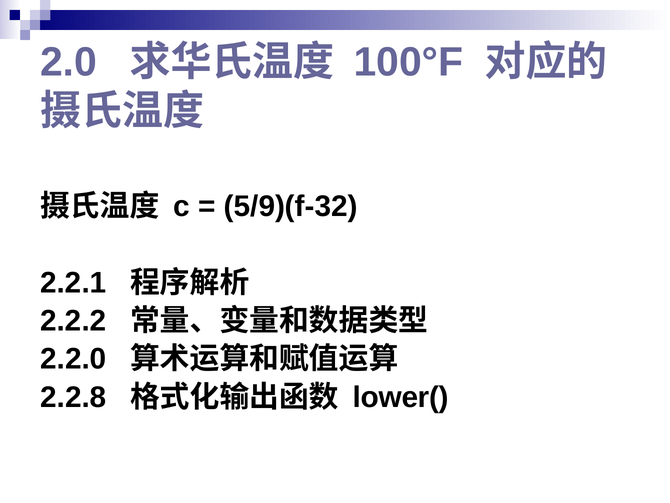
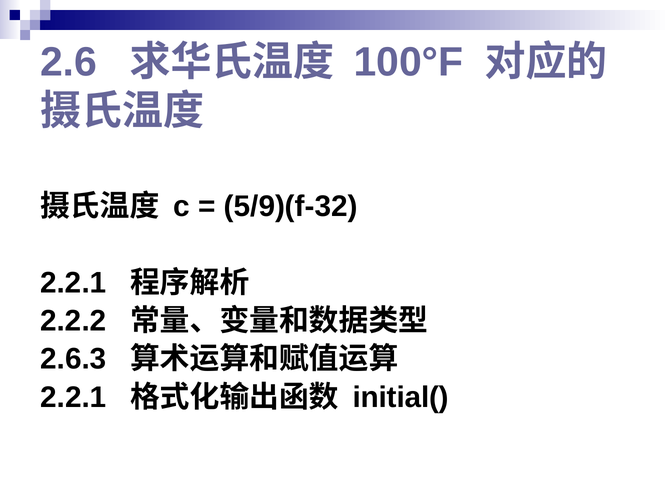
2.0: 2.0 -> 2.6
2.2.0: 2.2.0 -> 2.6.3
2.2.8 at (73, 397): 2.2.8 -> 2.2.1
lower(: lower( -> initial(
